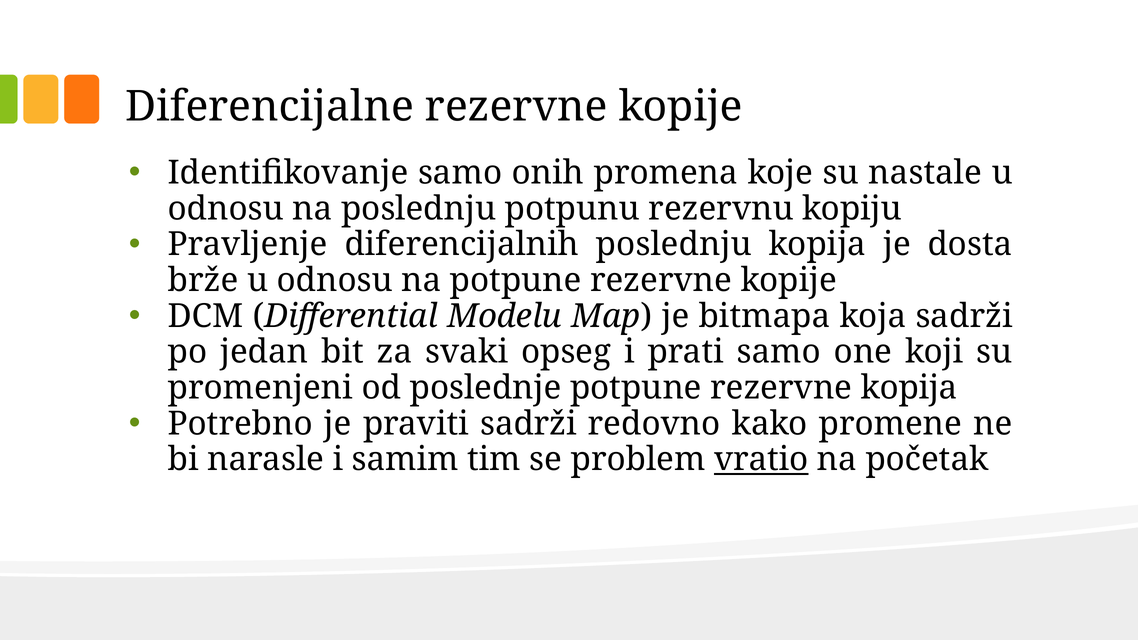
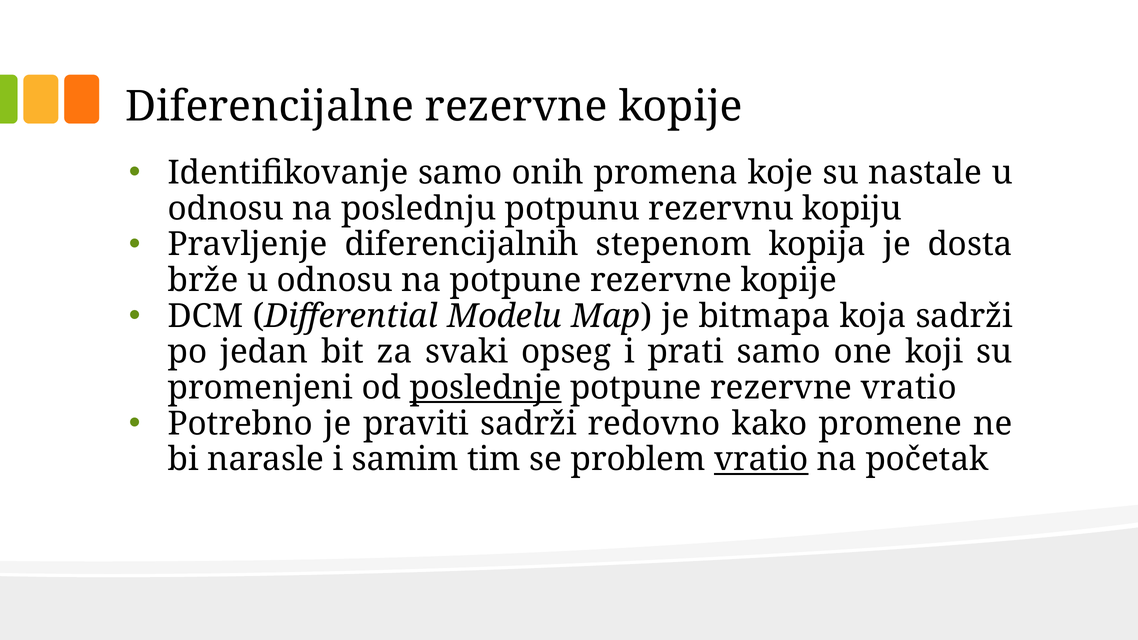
diferencijalnih poslednju: poslednju -> stepenom
poslednje underline: none -> present
rezervne kopija: kopija -> vratio
